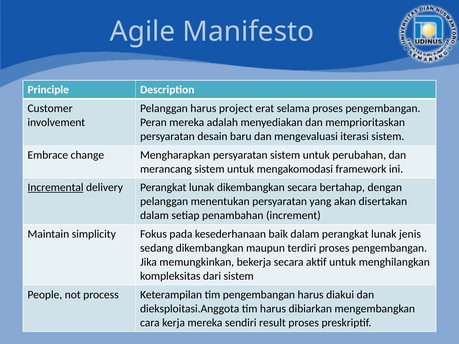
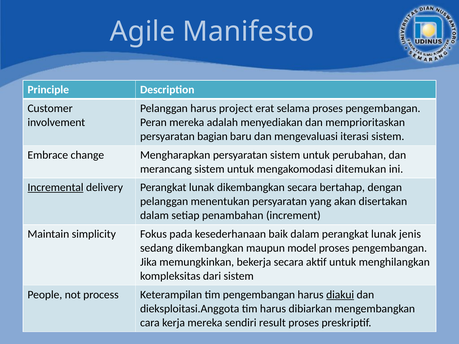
desain: desain -> bagian
framework: framework -> ditemukan
terdiri: terdiri -> model
diakui underline: none -> present
